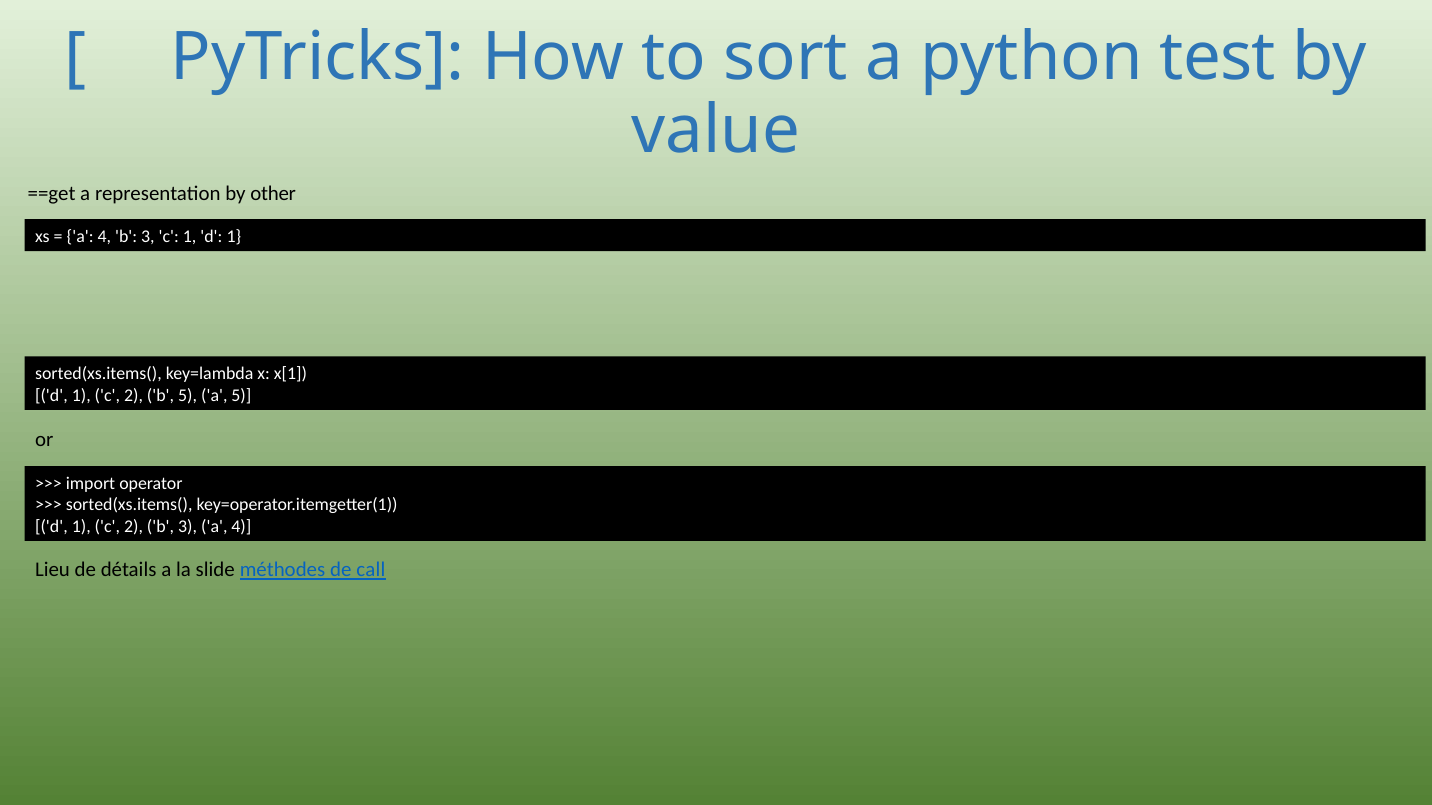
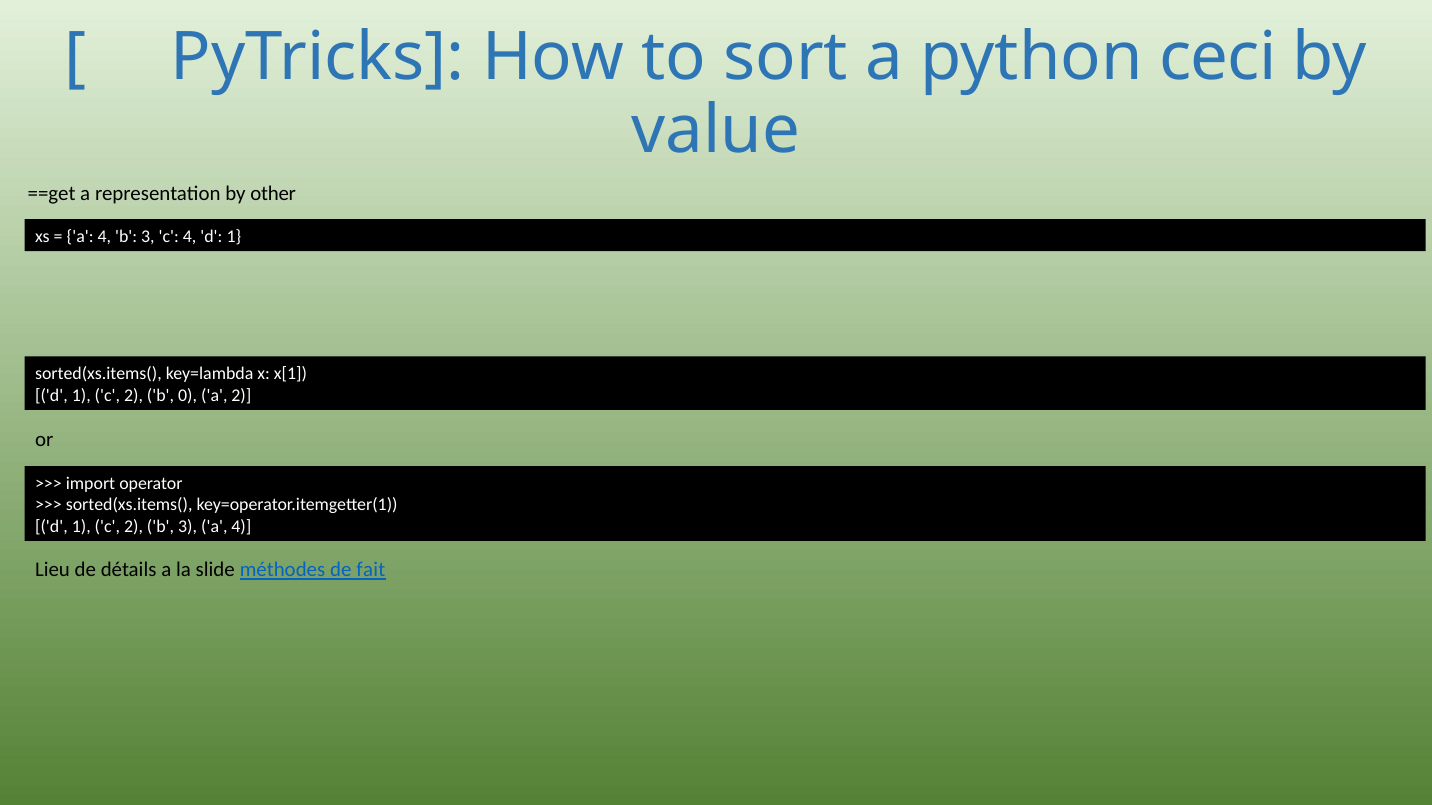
test: test -> ceci
c 1: 1 -> 4
b 5: 5 -> 0
a 5: 5 -> 2
call: call -> fait
